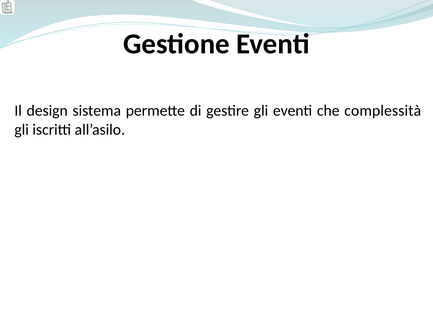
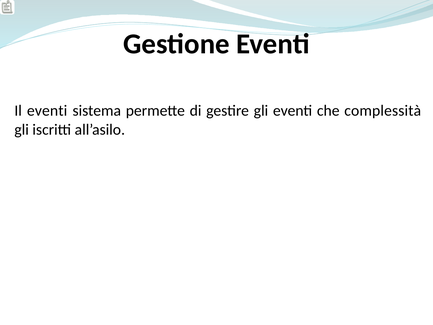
Il design: design -> eventi
